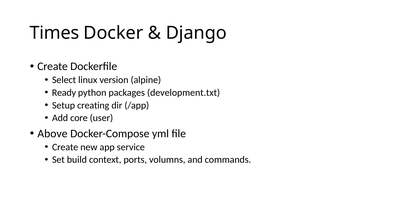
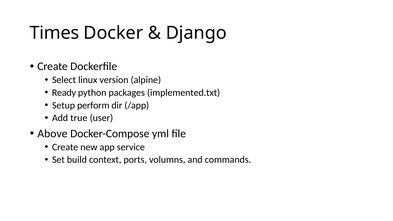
development.txt: development.txt -> implemented.txt
creating: creating -> perform
core: core -> true
